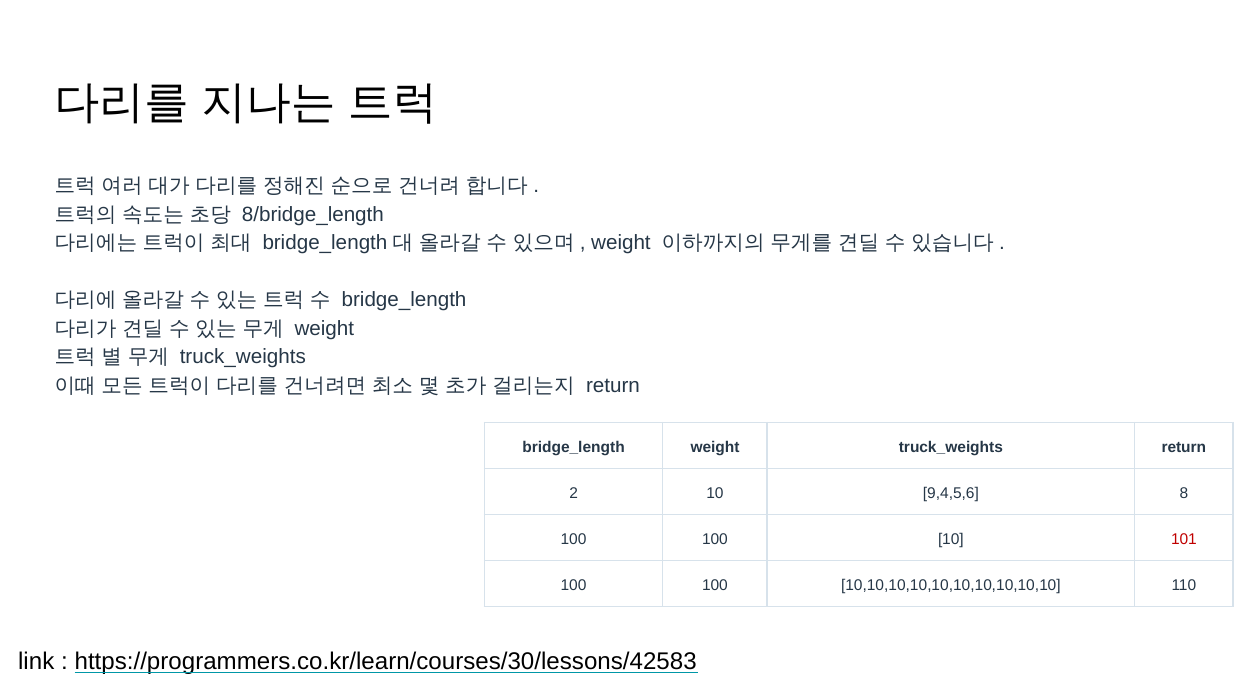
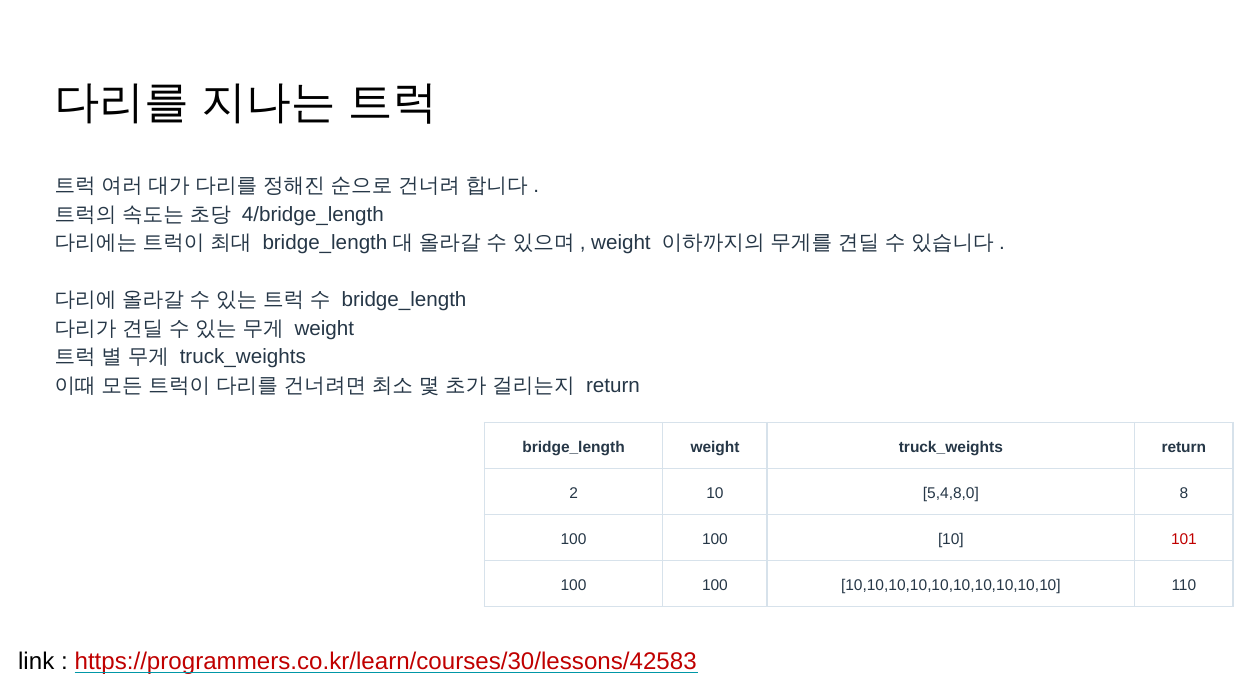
8/bridge_length: 8/bridge_length -> 4/bridge_length
9,4,5,6: 9,4,5,6 -> 5,4,8,0
https://programmers.co.kr/learn/courses/30/lessons/42583 colour: black -> red
